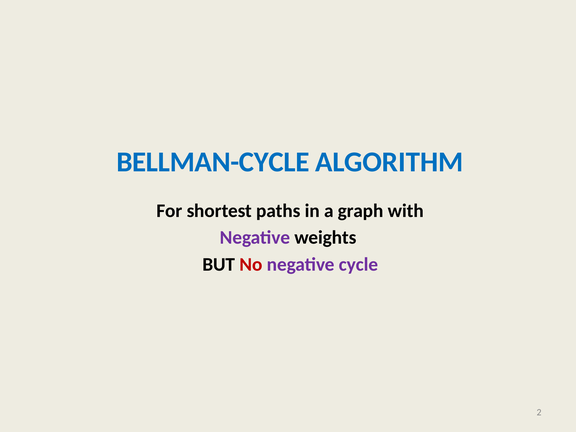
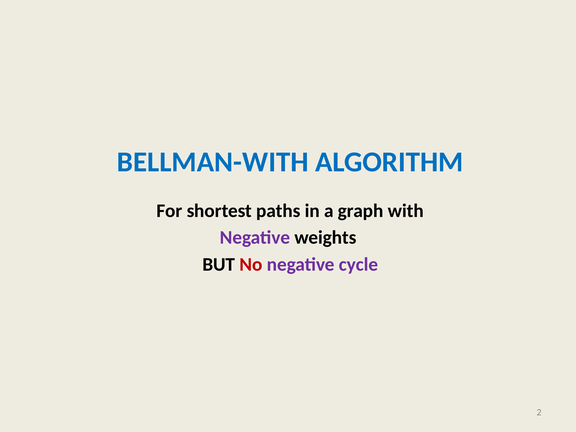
BELLMAN-CYCLE: BELLMAN-CYCLE -> BELLMAN-WITH
